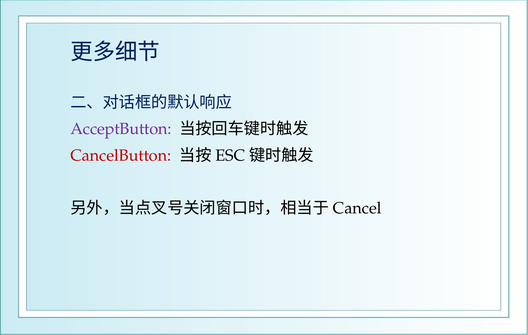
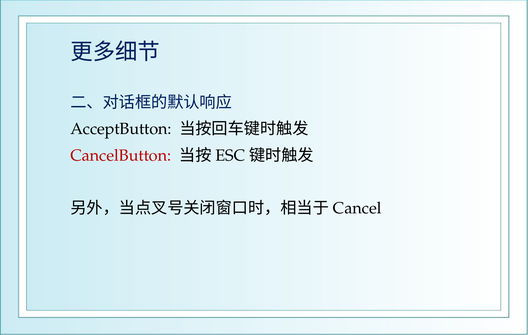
AcceptButton colour: purple -> black
